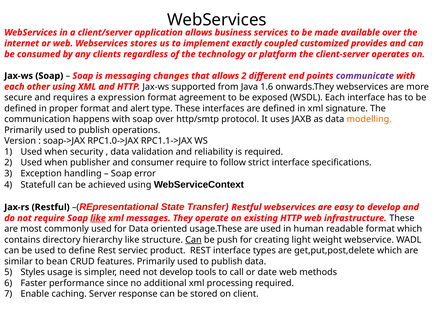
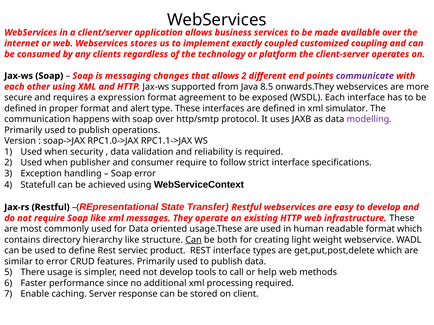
provides: provides -> coupling
1.6: 1.6 -> 8.5
signature: signature -> simulator
modelling colour: orange -> purple
like at (98, 218) underline: present -> none
push: push -> both
to bean: bean -> error
Styles: Styles -> There
date: date -> help
